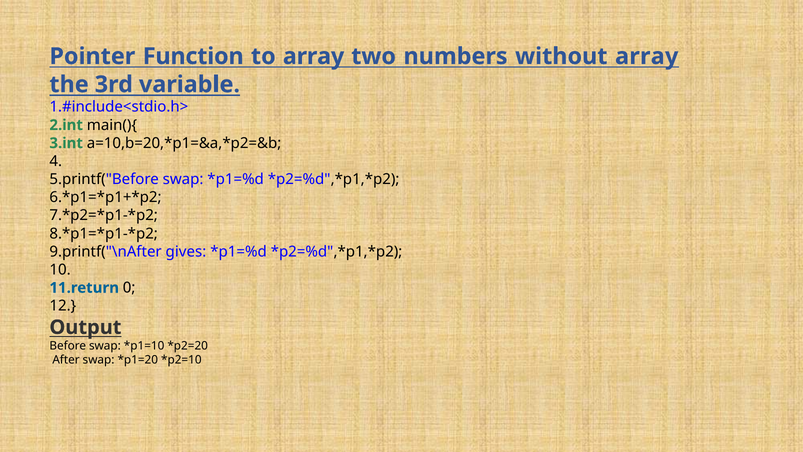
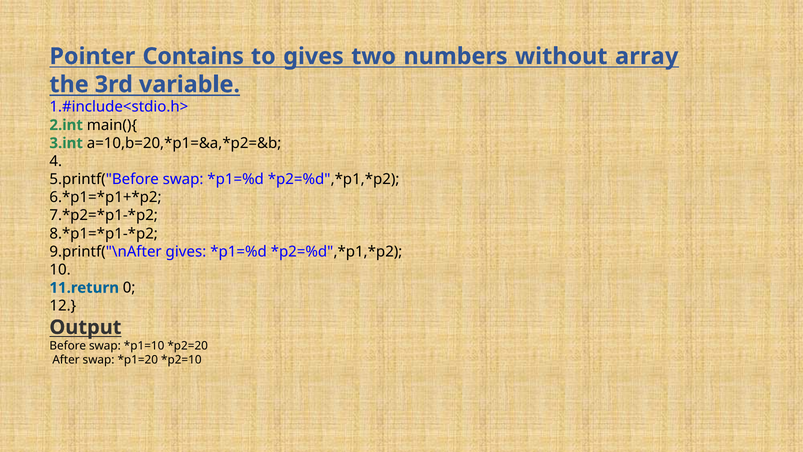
Function: Function -> Contains
to array: array -> gives
